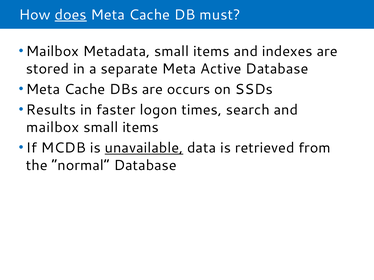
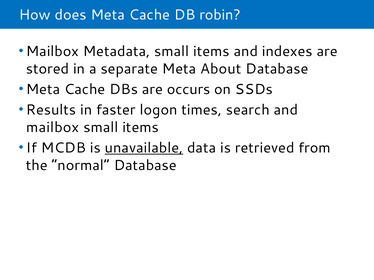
does underline: present -> none
must: must -> robin
Active: Active -> About
